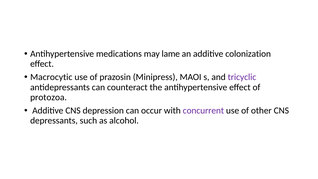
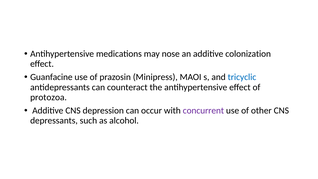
lame: lame -> nose
Macrocytic: Macrocytic -> Guanfacine
tricyclic colour: purple -> blue
